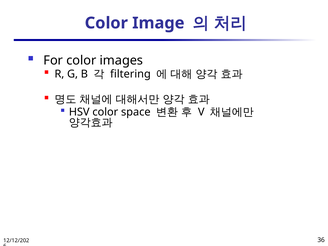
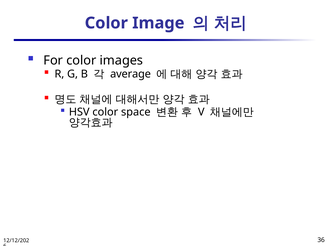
filtering: filtering -> average
